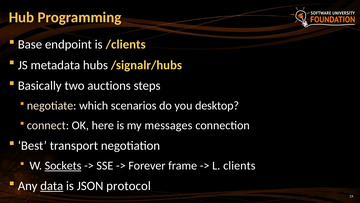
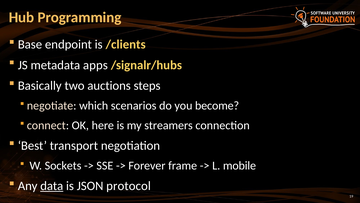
hubs: hubs -> apps
desktop: desktop -> become
messages: messages -> streamers
Sockets underline: present -> none
clients: clients -> mobile
